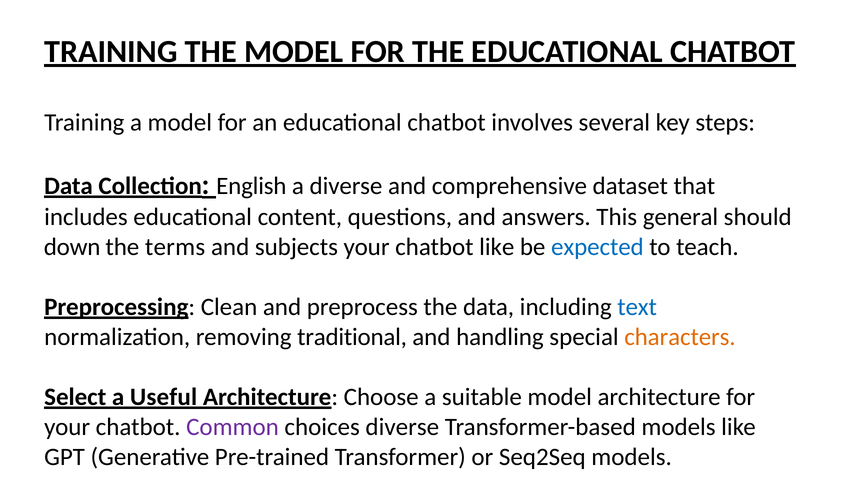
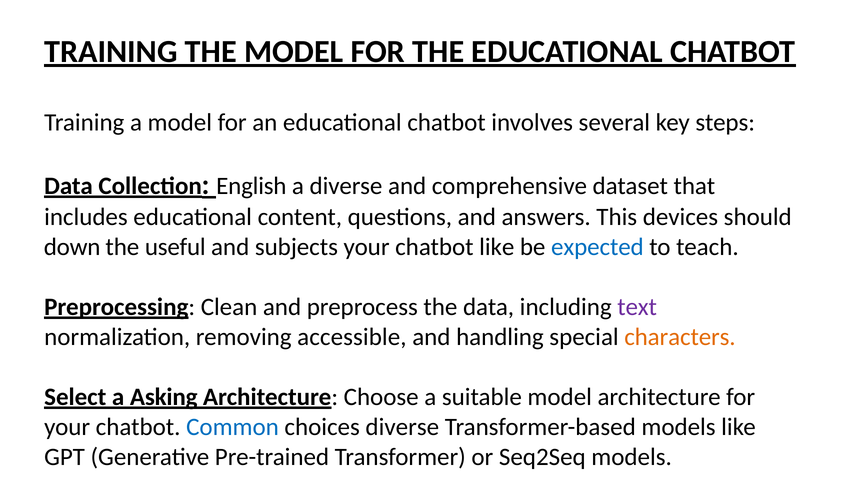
general: general -> devices
terms: terms -> useful
text colour: blue -> purple
traditional: traditional -> accessible
Useful: Useful -> Asking
Common colour: purple -> blue
